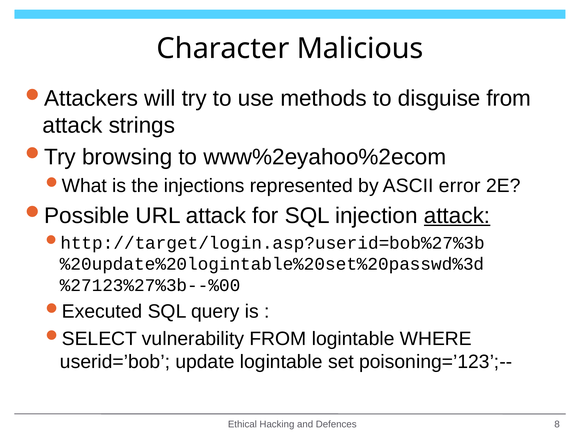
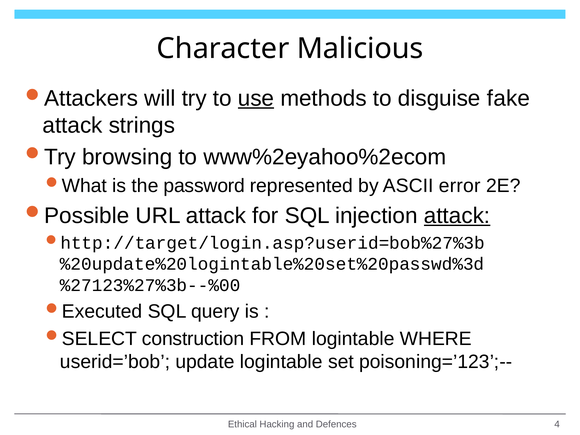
use underline: none -> present
disguise from: from -> fake
injections: injections -> password
vulnerability: vulnerability -> construction
8: 8 -> 4
